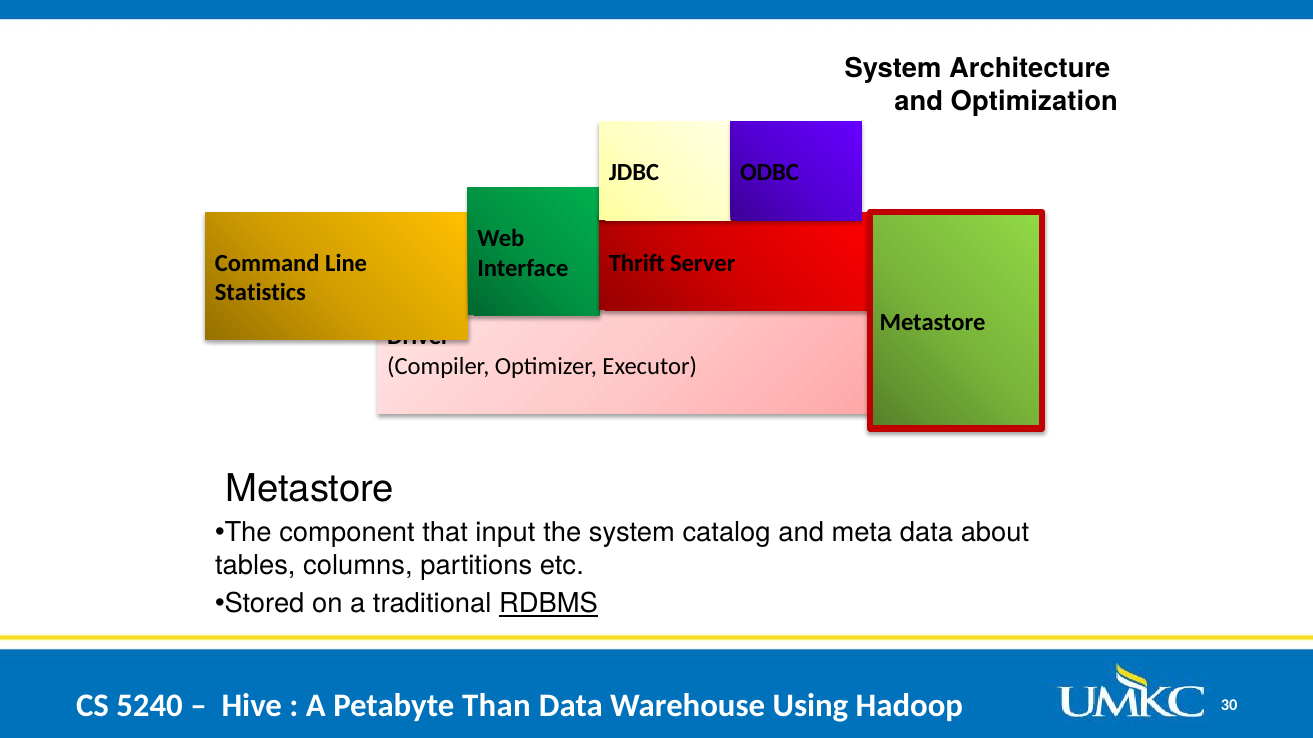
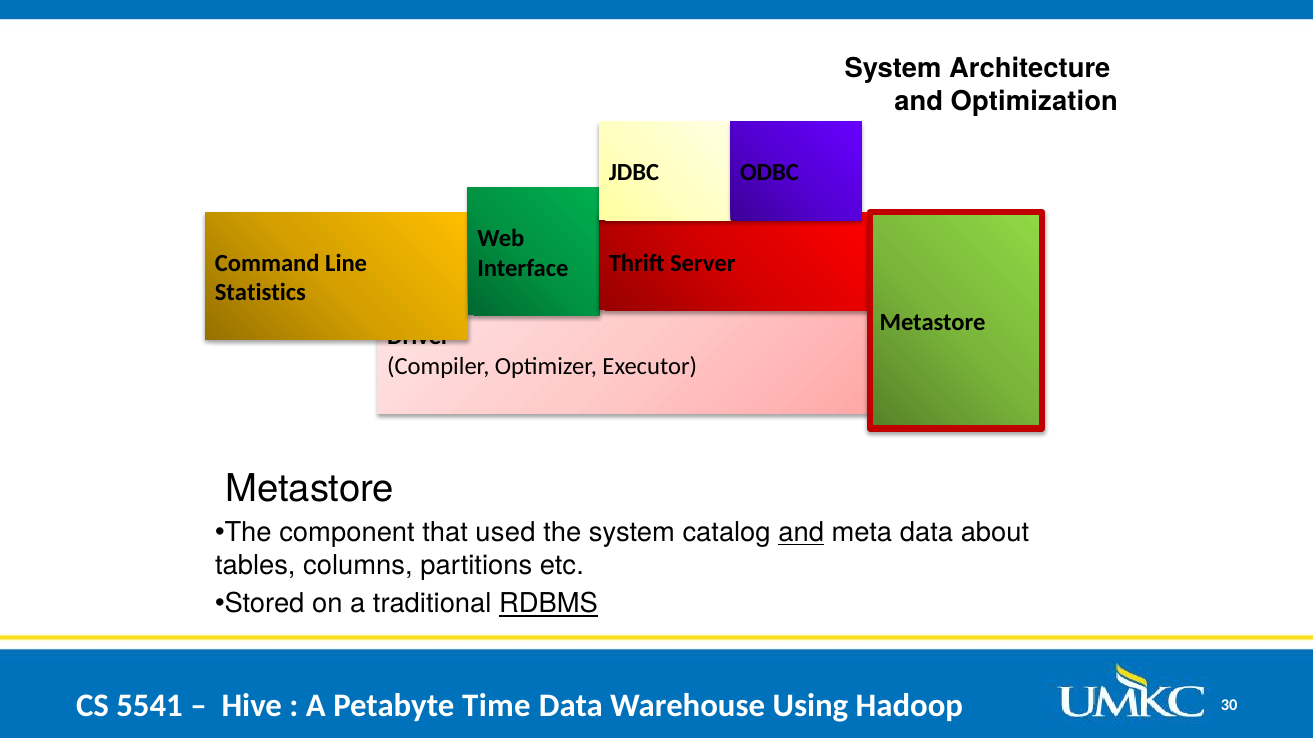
input: input -> used
and at (801, 533) underline: none -> present
5240: 5240 -> 5541
Than: Than -> Time
